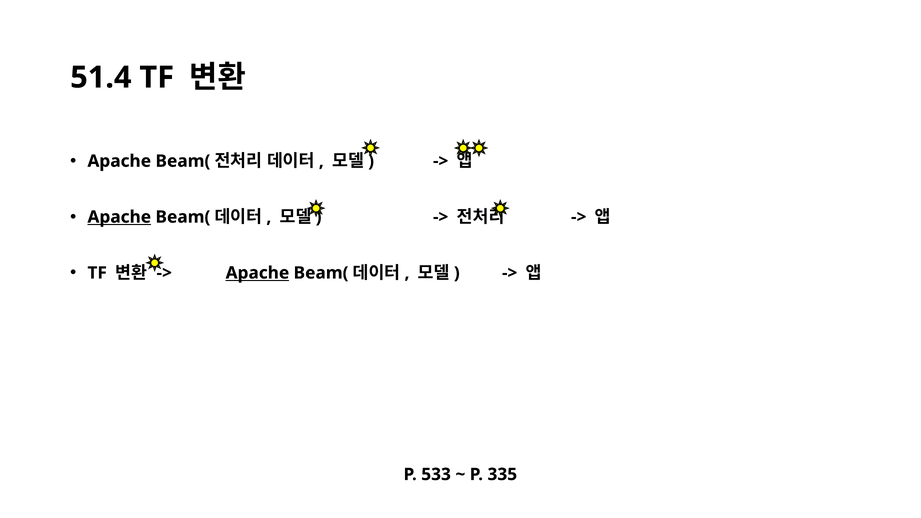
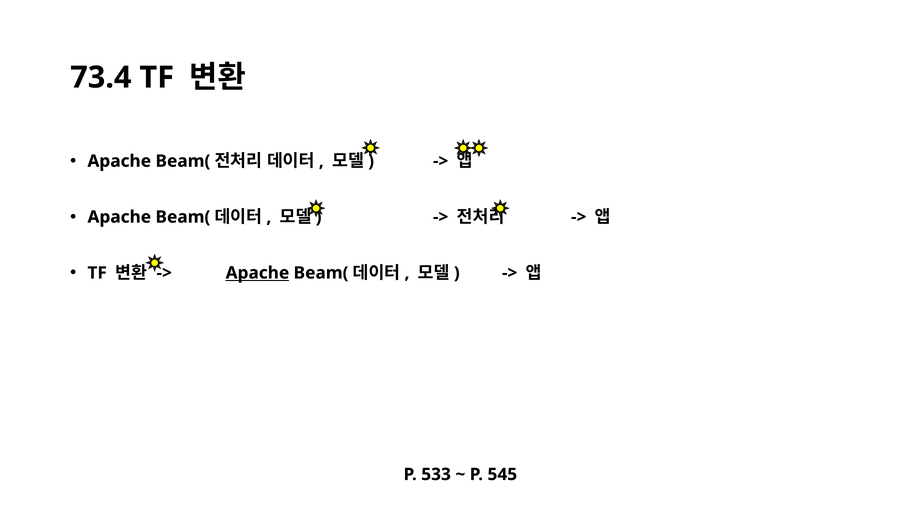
51.4: 51.4 -> 73.4
Apache at (119, 217) underline: present -> none
335: 335 -> 545
